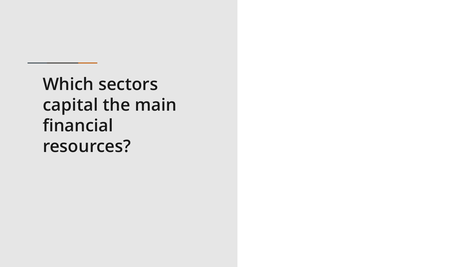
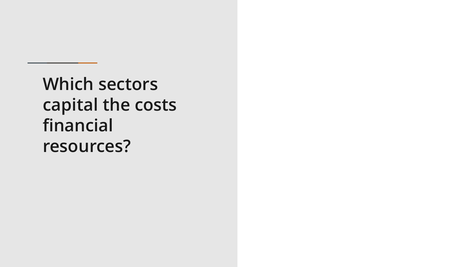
main: main -> costs
